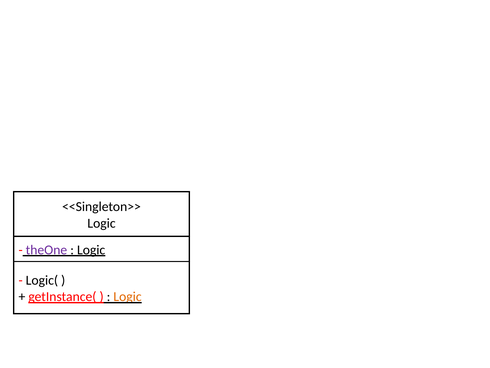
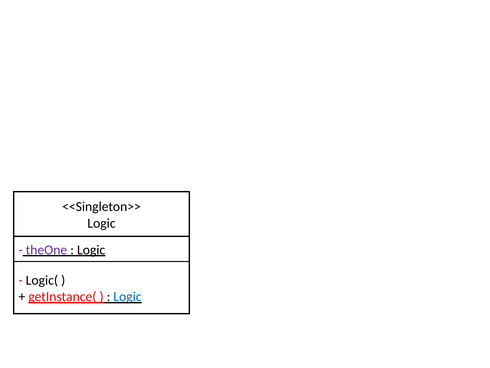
Logic at (128, 296) colour: orange -> blue
